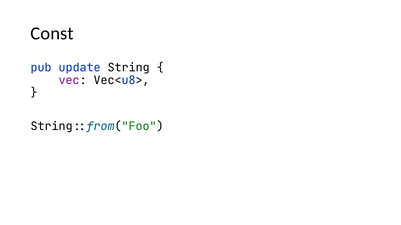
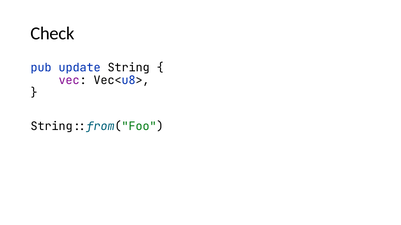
Const: Const -> Check
